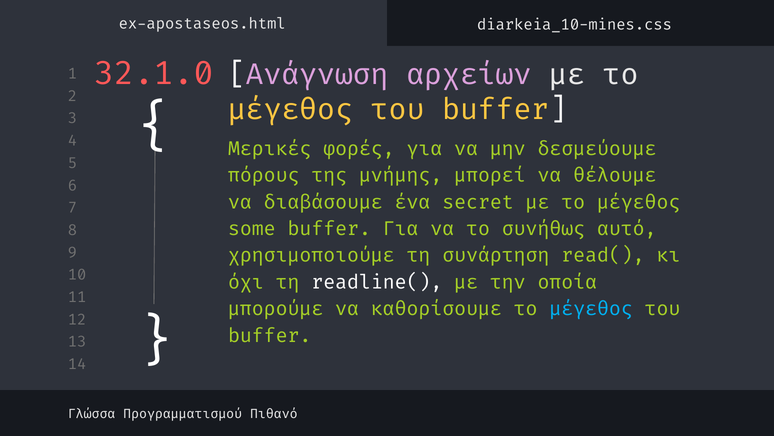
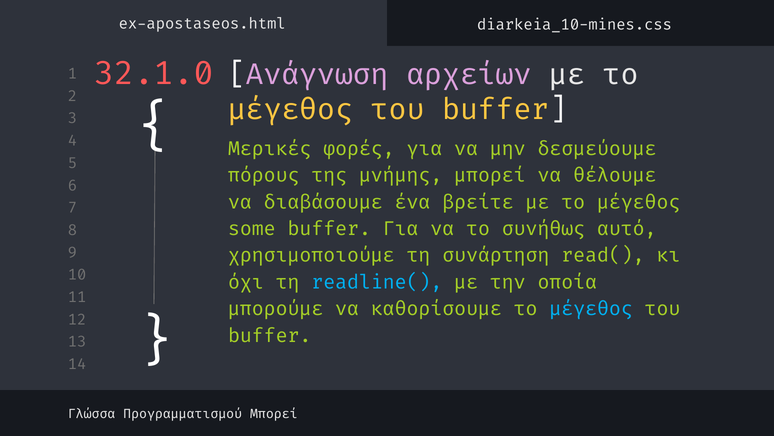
secret: secret -> βρείτε
readline( colour: white -> light blue
Προγραμματισμού Πιθανό: Πιθανό -> Μπορεί
